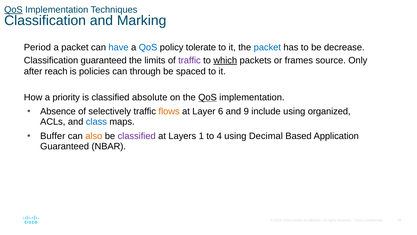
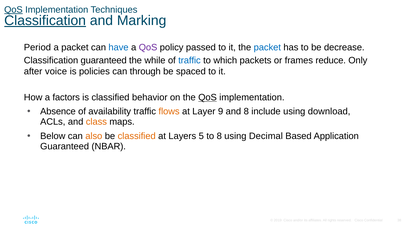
Classification at (45, 21) underline: none -> present
QoS at (148, 47) colour: blue -> purple
tolerate: tolerate -> passed
limits: limits -> while
traffic at (189, 60) colour: purple -> blue
which underline: present -> none
source: source -> reduce
reach: reach -> voice
priority: priority -> factors
absolute: absolute -> behavior
selectively: selectively -> availability
6: 6 -> 9
and 9: 9 -> 8
organized: organized -> download
class colour: blue -> orange
Buffer: Buffer -> Below
classified at (137, 136) colour: purple -> orange
1: 1 -> 5
to 4: 4 -> 8
